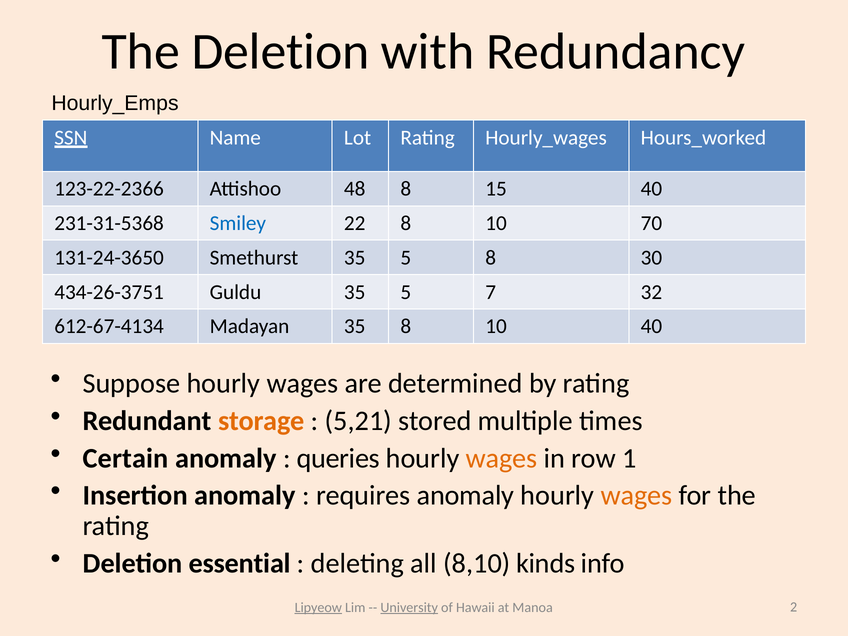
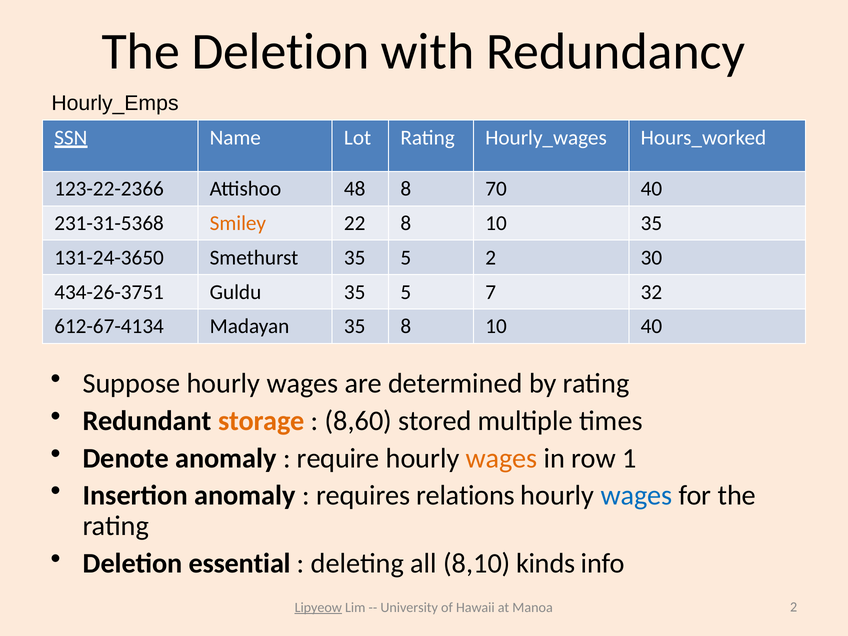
15: 15 -> 70
Smiley colour: blue -> orange
10 70: 70 -> 35
5 8: 8 -> 2
5,21: 5,21 -> 8,60
Certain: Certain -> Denote
queries: queries -> require
requires anomaly: anomaly -> relations
wages at (636, 495) colour: orange -> blue
University underline: present -> none
